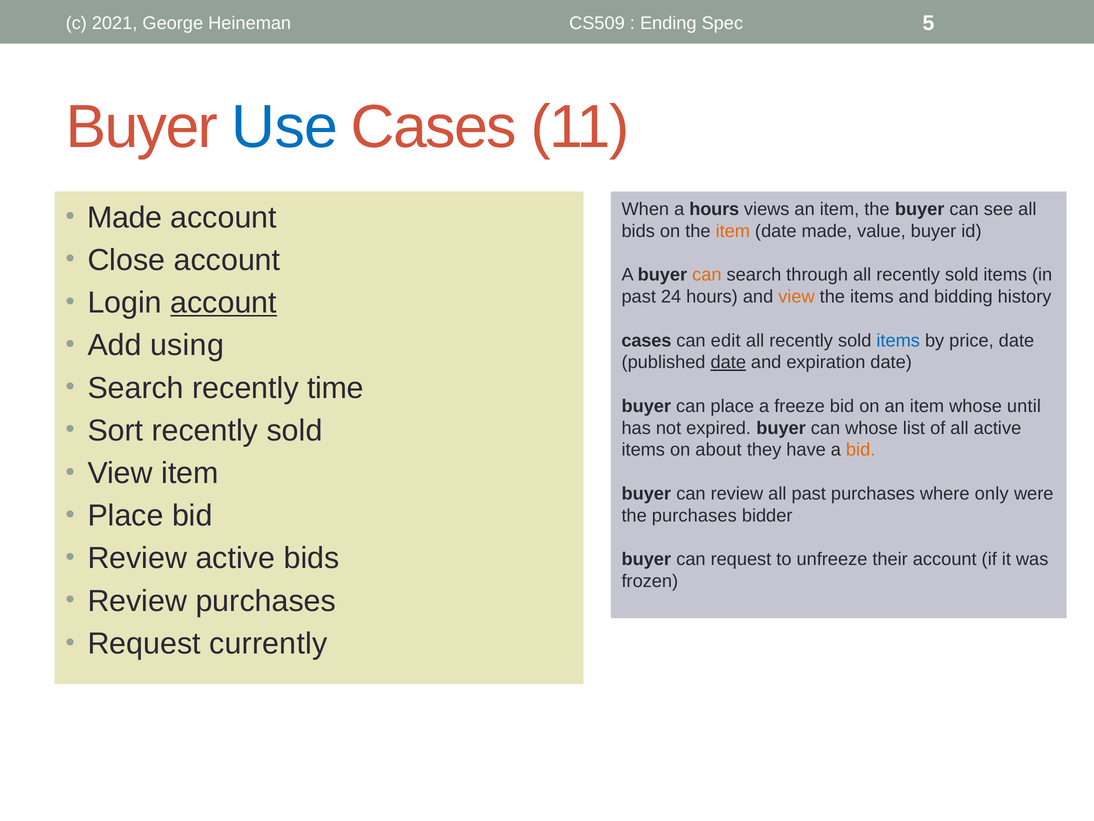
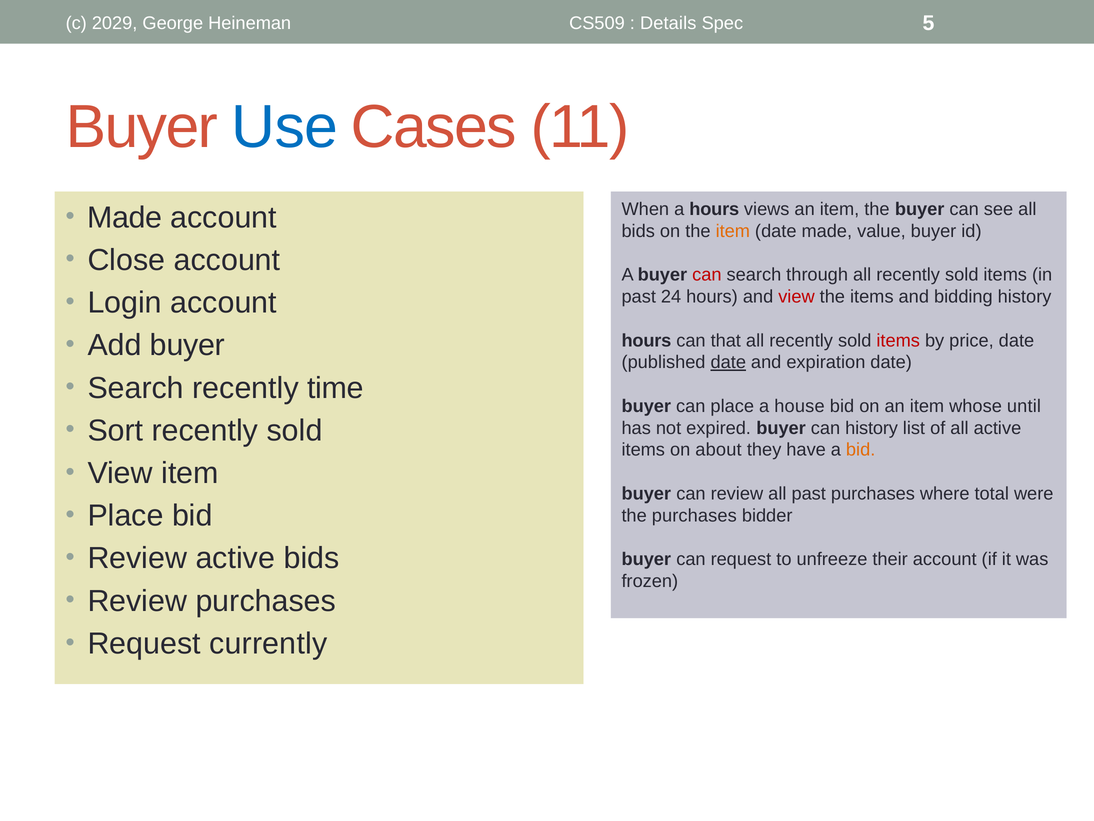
2021: 2021 -> 2029
Ending: Ending -> Details
can at (707, 275) colour: orange -> red
view at (796, 297) colour: orange -> red
account at (224, 303) underline: present -> none
Add using: using -> buyer
cases at (646, 340): cases -> hours
edit: edit -> that
items at (898, 340) colour: blue -> red
freeze: freeze -> house
can whose: whose -> history
only: only -> total
